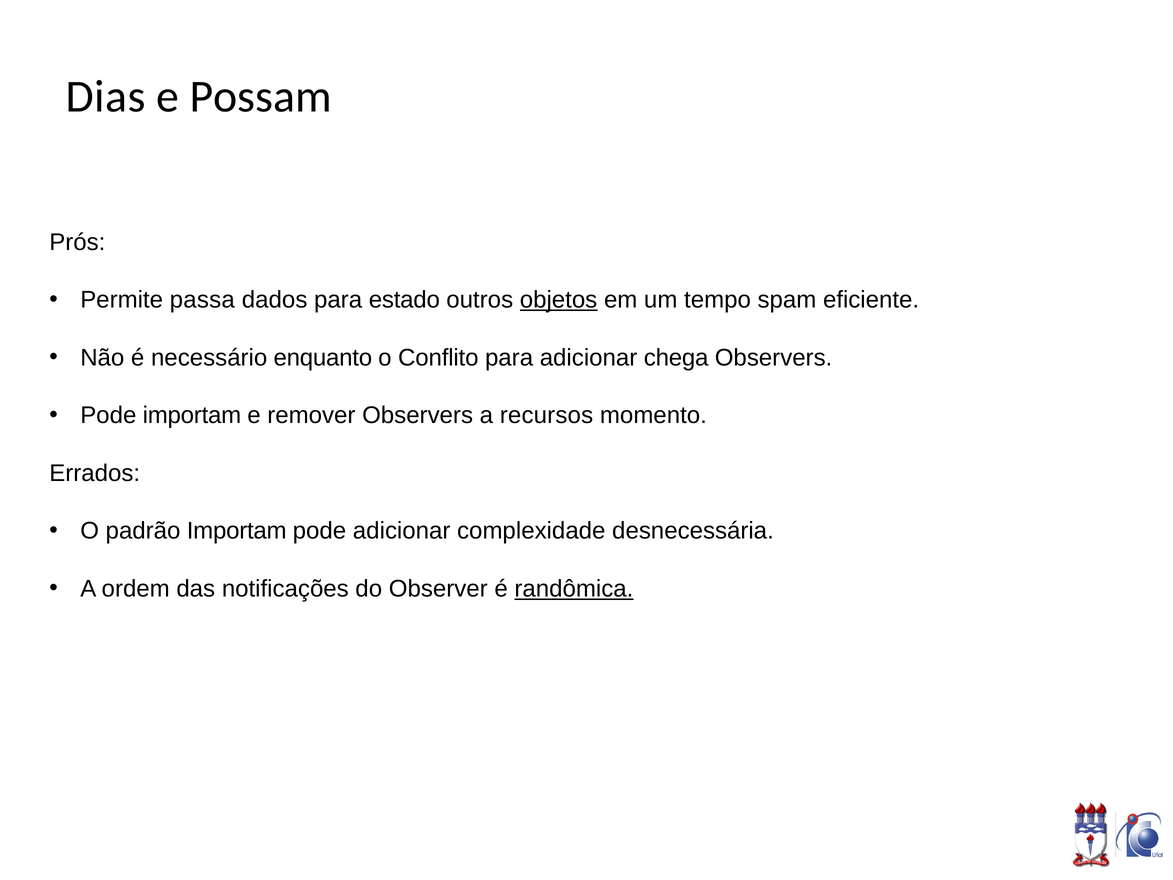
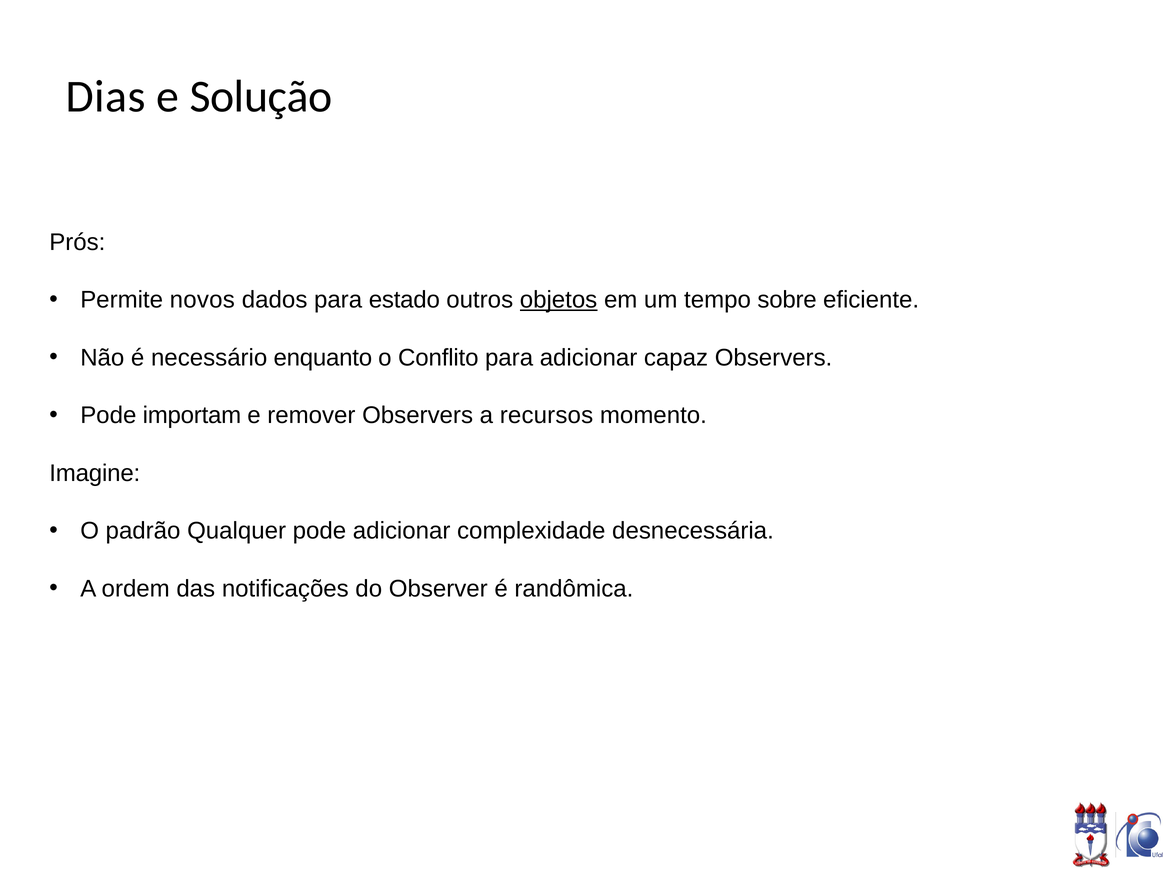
Possam: Possam -> Solução
passa: passa -> novos
spam: spam -> sobre
chega: chega -> capaz
Errados: Errados -> Imagine
padrão Importam: Importam -> Qualquer
randômica underline: present -> none
